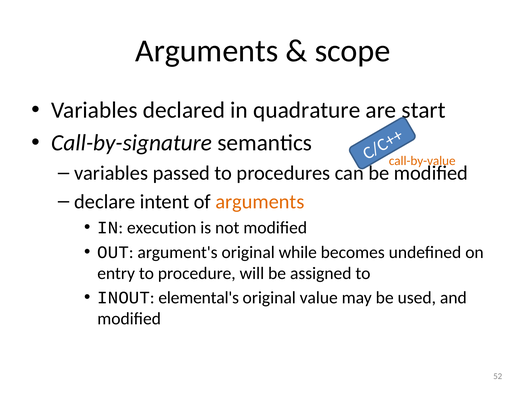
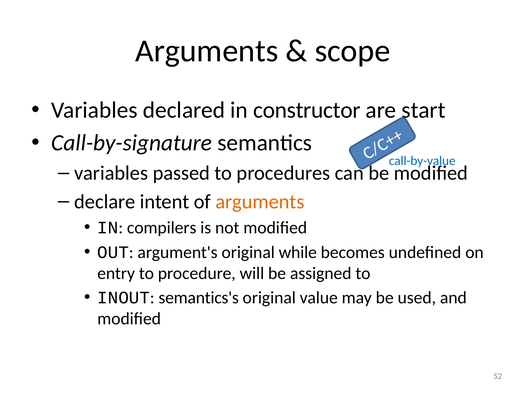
quadrature: quadrature -> constructor
call-by-value colour: orange -> blue
execution: execution -> compilers
elemental's: elemental's -> semantics's
